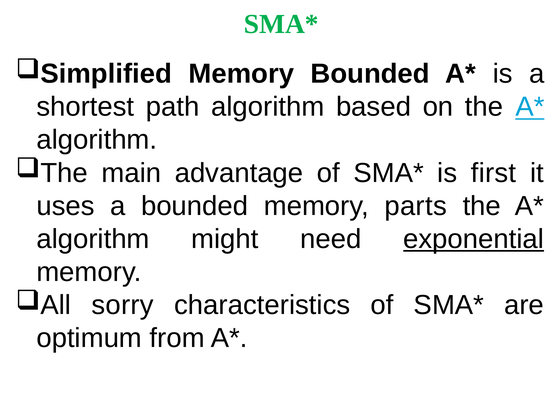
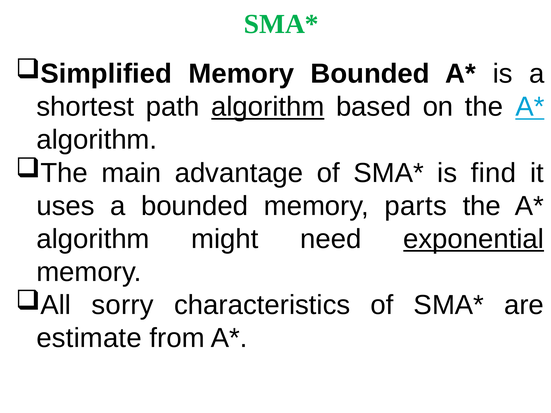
algorithm at (268, 107) underline: none -> present
first: first -> find
optimum: optimum -> estimate
